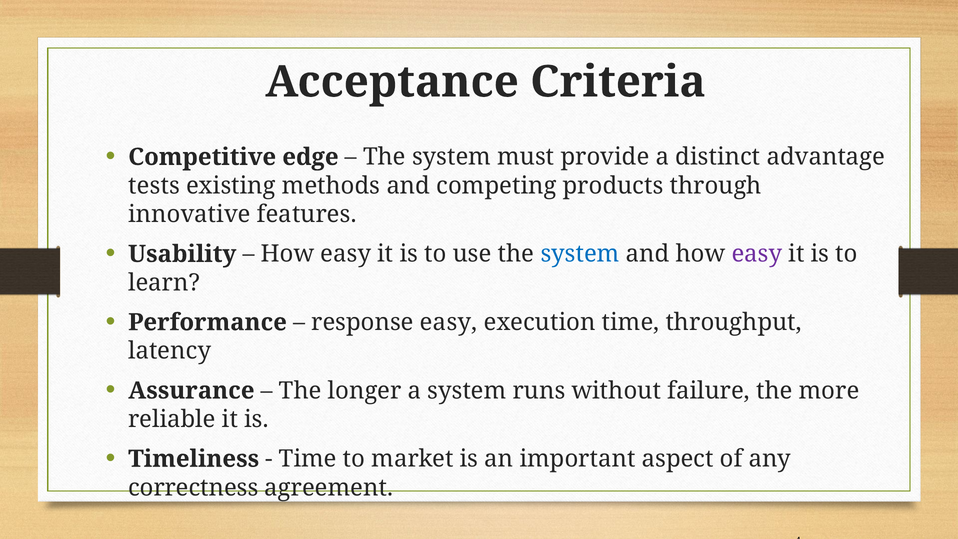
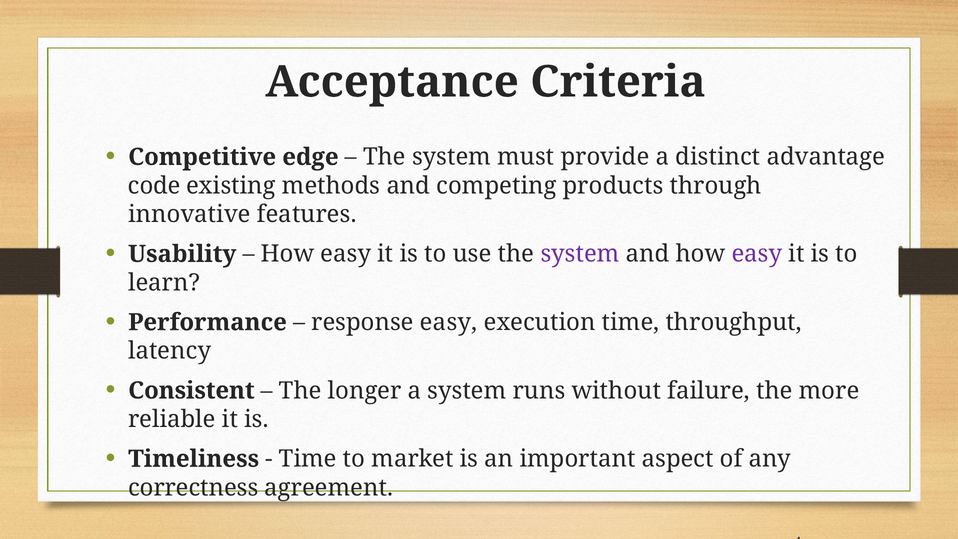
tests: tests -> code
system at (580, 254) colour: blue -> purple
Assurance: Assurance -> Consistent
